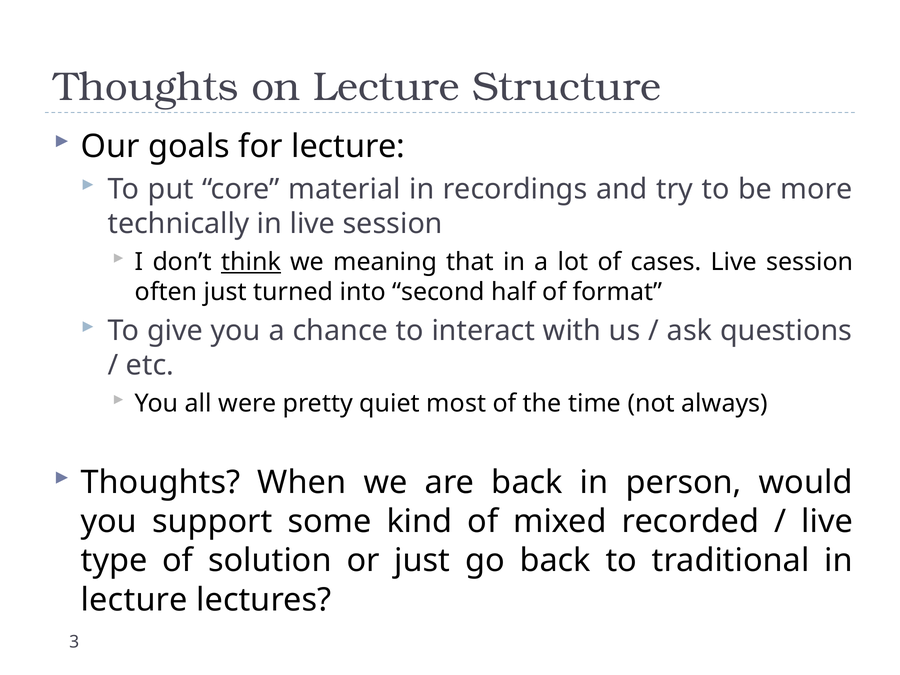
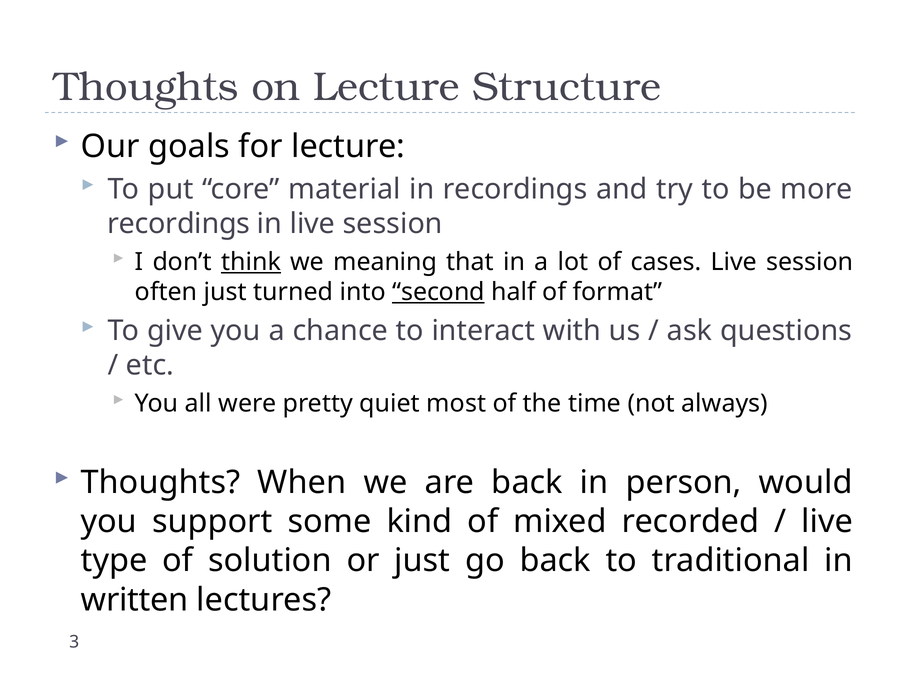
technically at (179, 224): technically -> recordings
second underline: none -> present
lecture at (134, 600): lecture -> written
